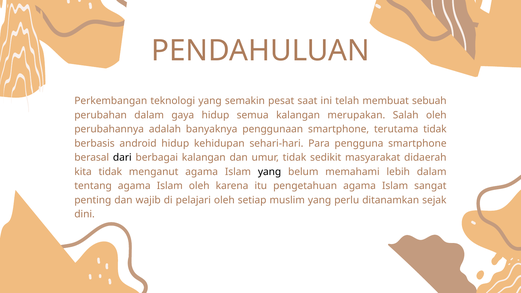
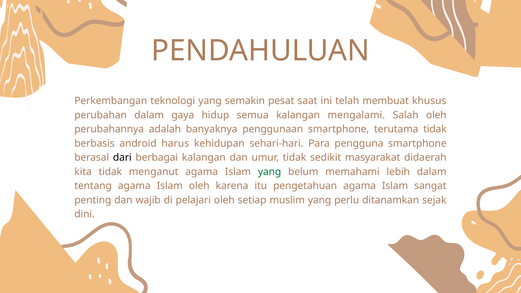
sebuah: sebuah -> khusus
merupakan: merupakan -> mengalami
android hidup: hidup -> harus
yang at (270, 172) colour: black -> green
